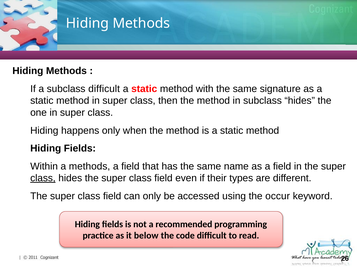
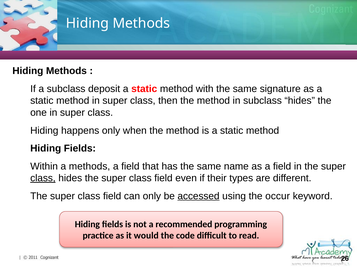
subclass difficult: difficult -> deposit
accessed underline: none -> present
below: below -> would
